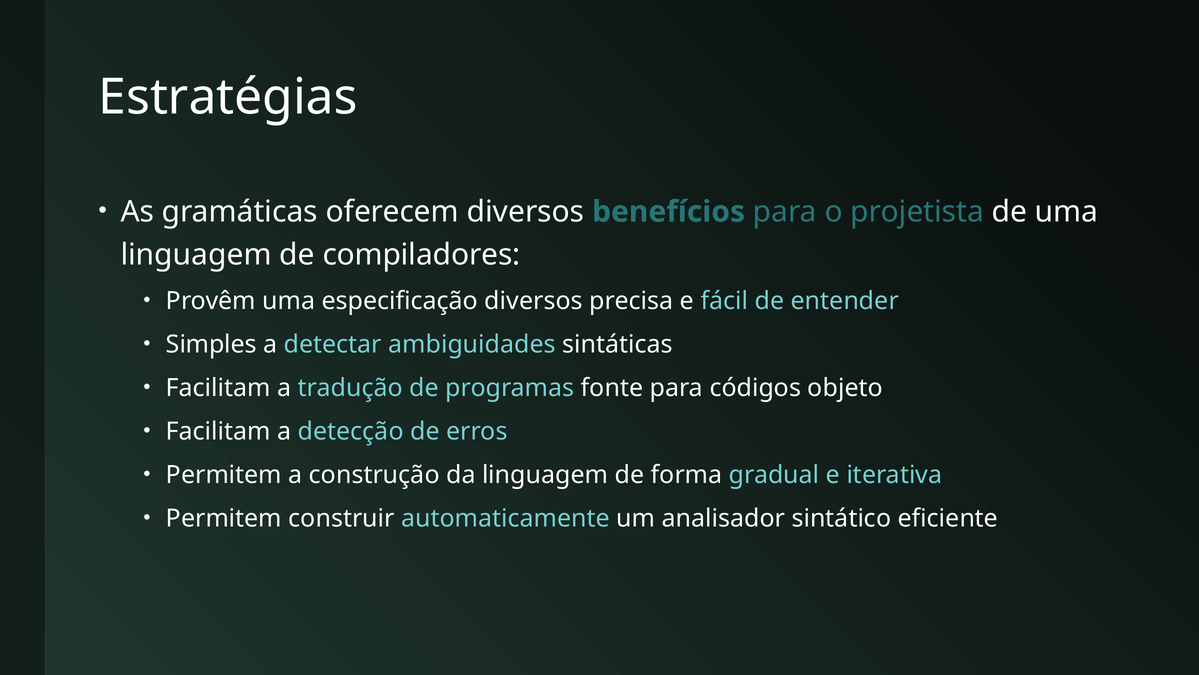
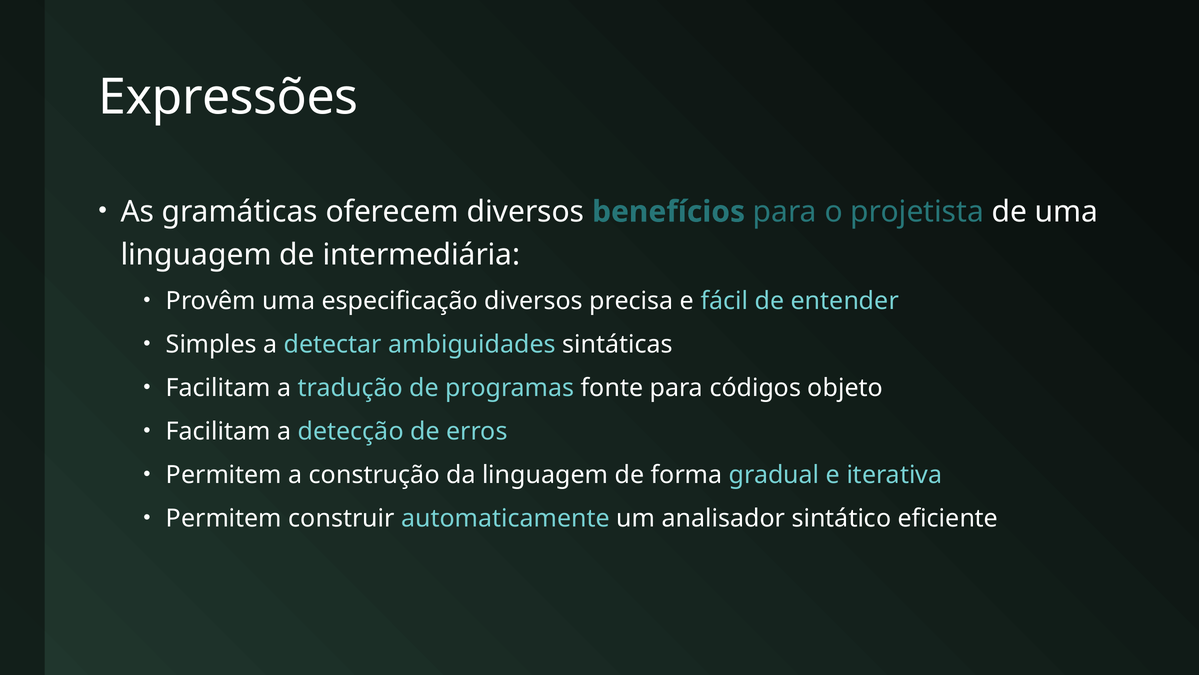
Estratégias: Estratégias -> Expressões
compiladores: compiladores -> intermediária
